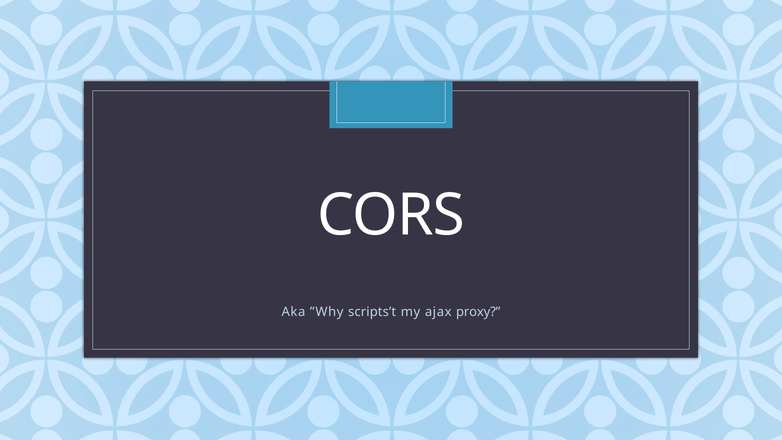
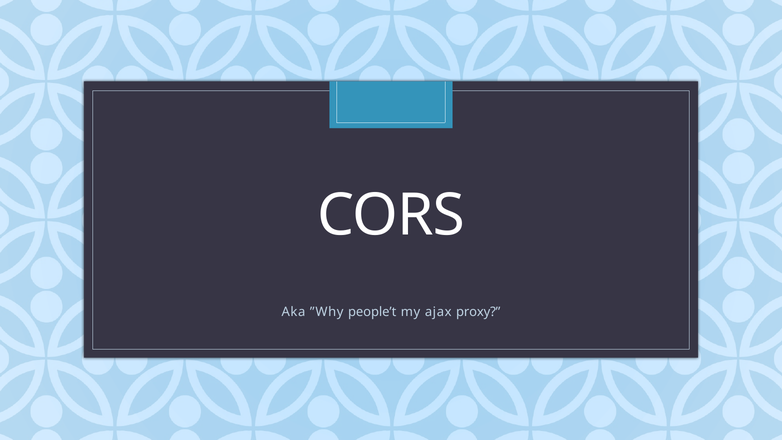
scripts’t: scripts’t -> people’t
